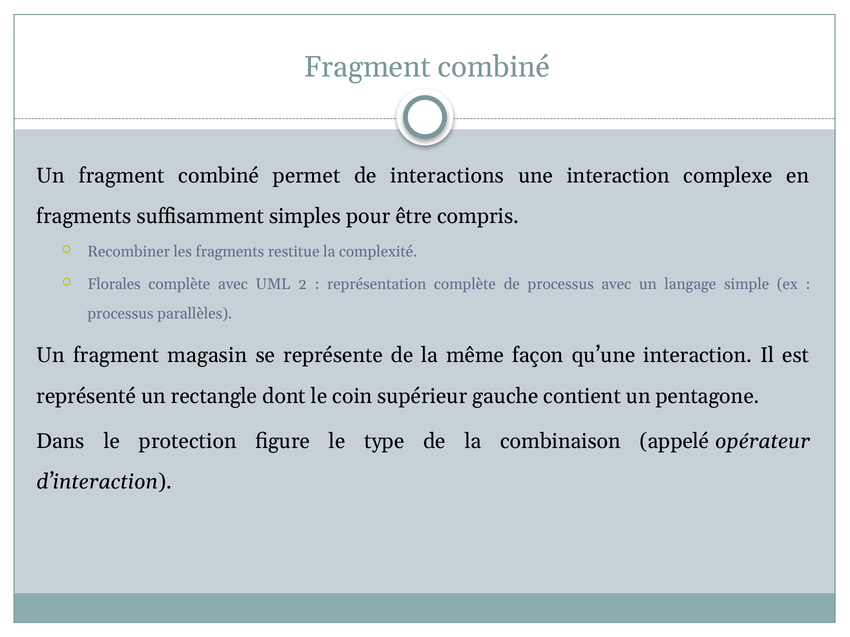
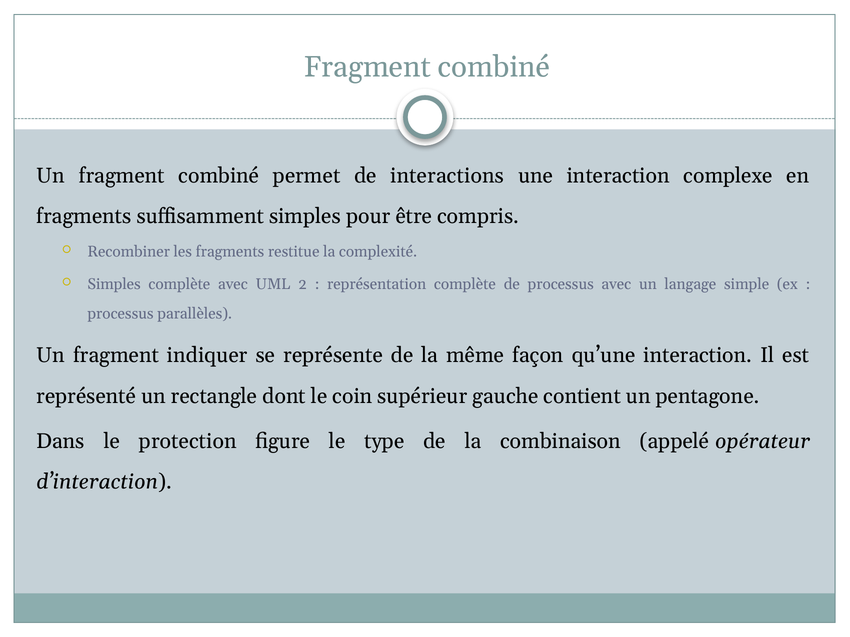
Florales at (114, 284): Florales -> Simples
magasin: magasin -> indiquer
